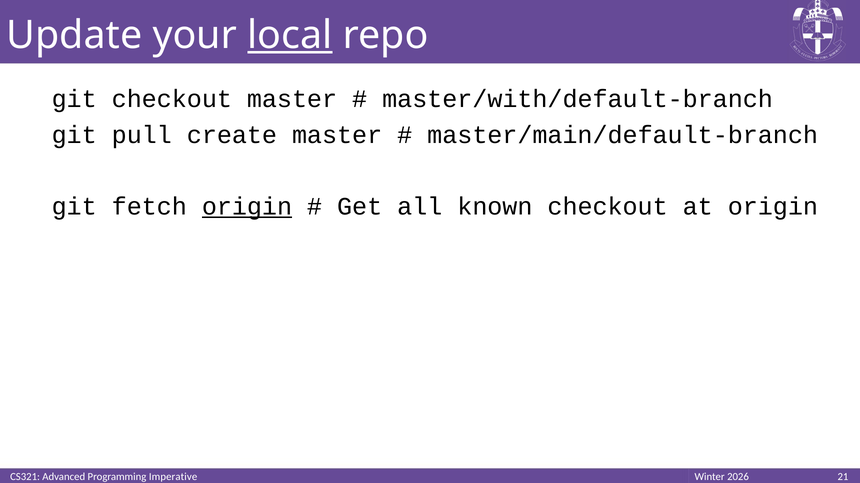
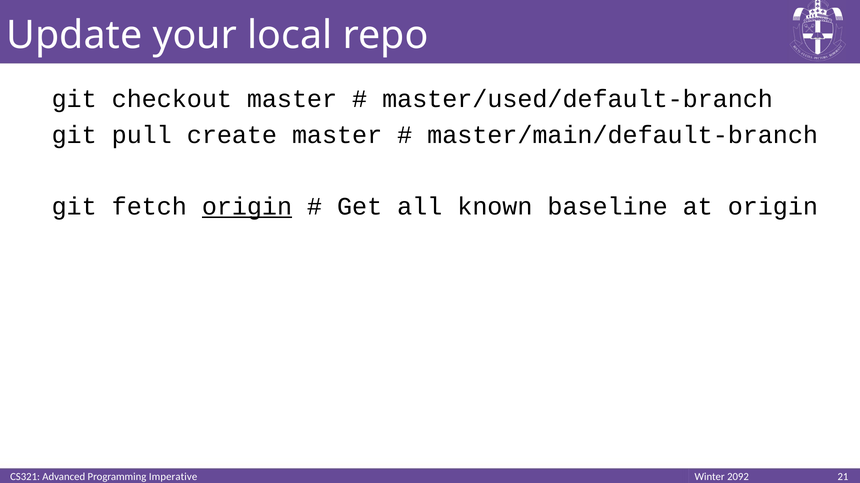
local underline: present -> none
master/with/default-branch: master/with/default-branch -> master/used/default-branch
known checkout: checkout -> baseline
2026: 2026 -> 2092
